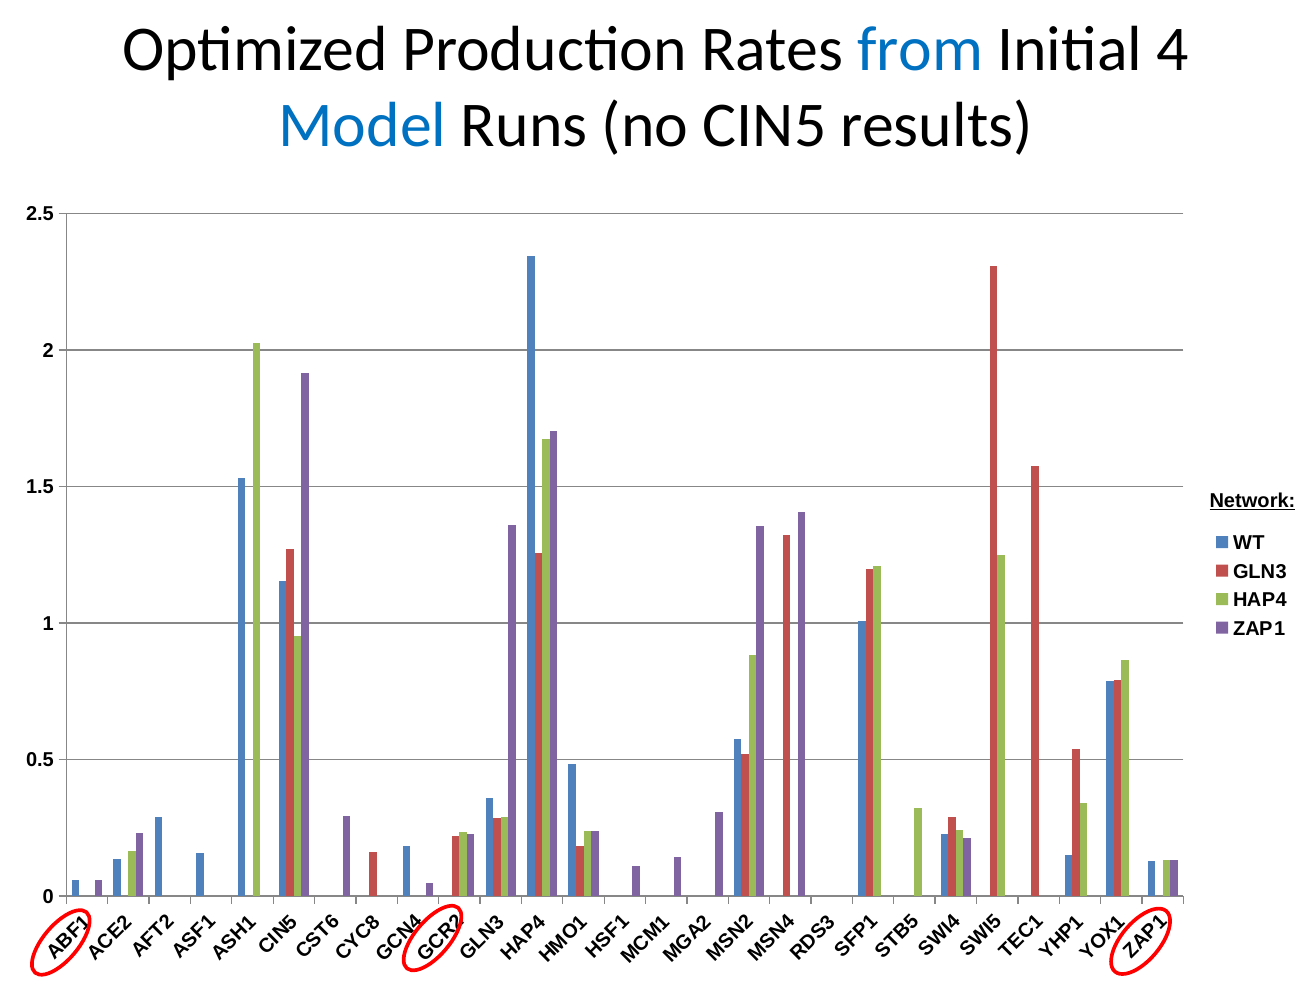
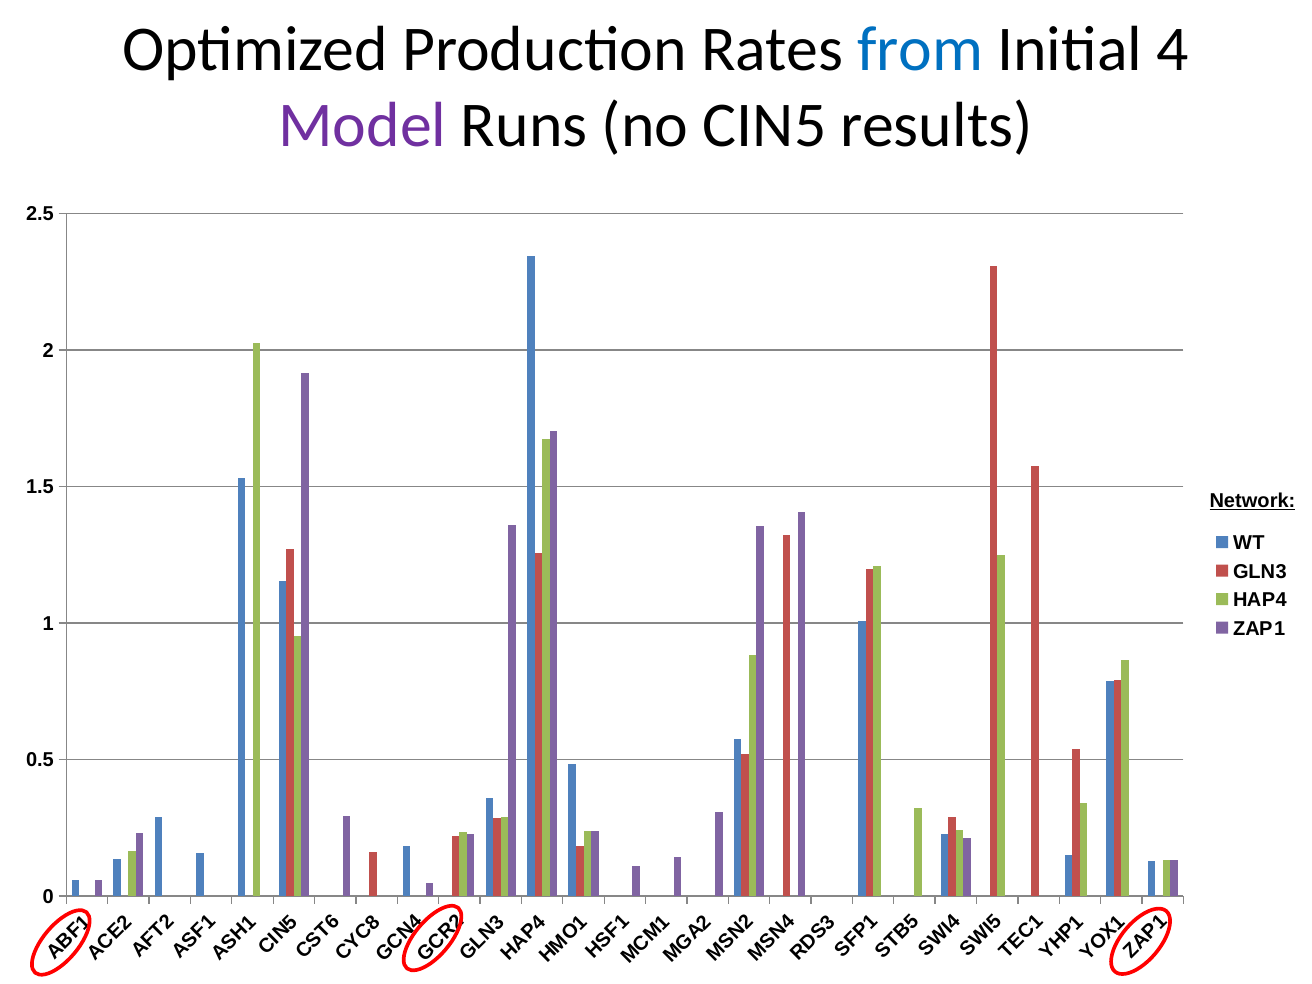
Model colour: blue -> purple
